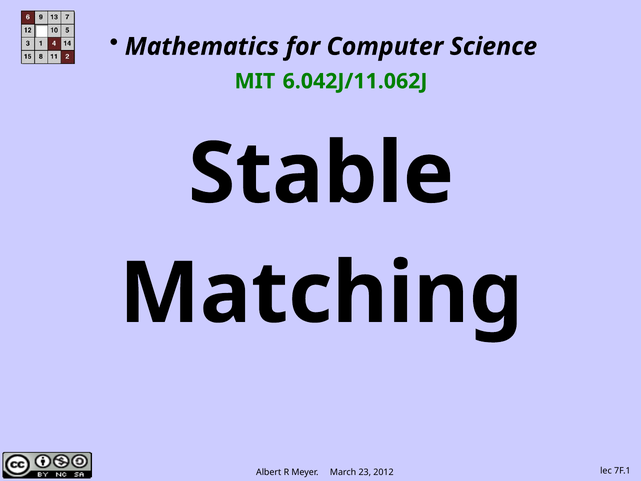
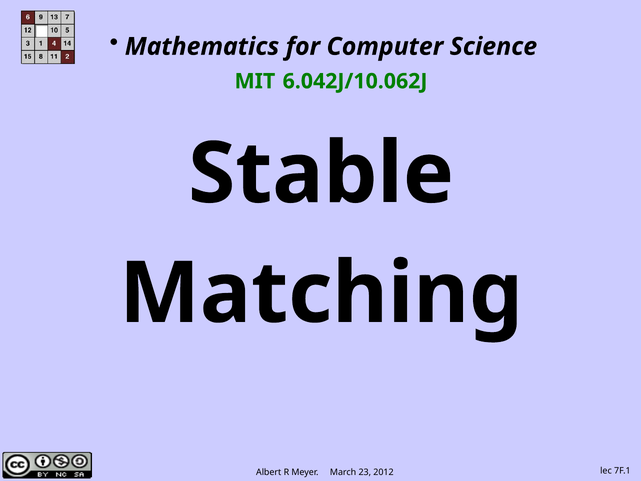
6.042J/11.062J: 6.042J/11.062J -> 6.042J/10.062J
